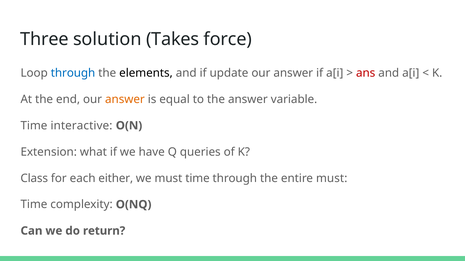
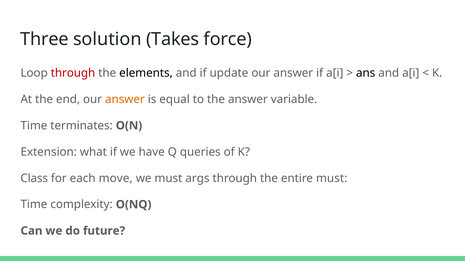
through at (73, 73) colour: blue -> red
ans colour: red -> black
interactive: interactive -> terminates
either: either -> move
we must time: time -> args
return: return -> future
